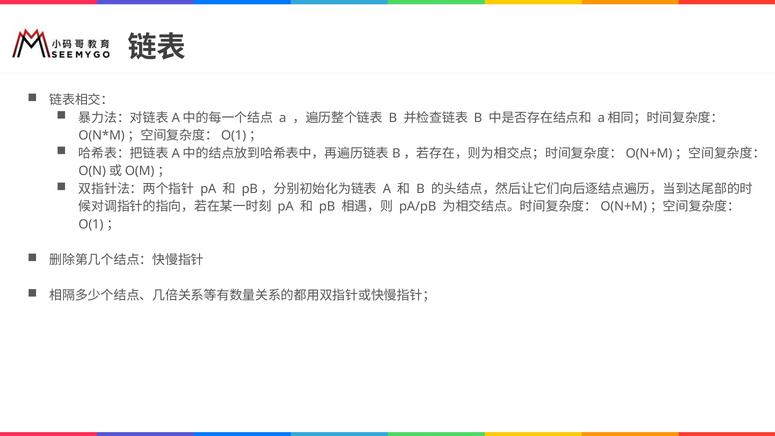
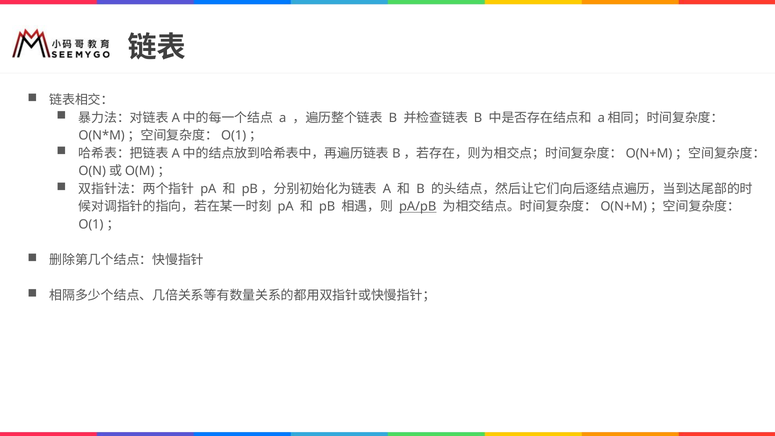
pA/pB underline: none -> present
